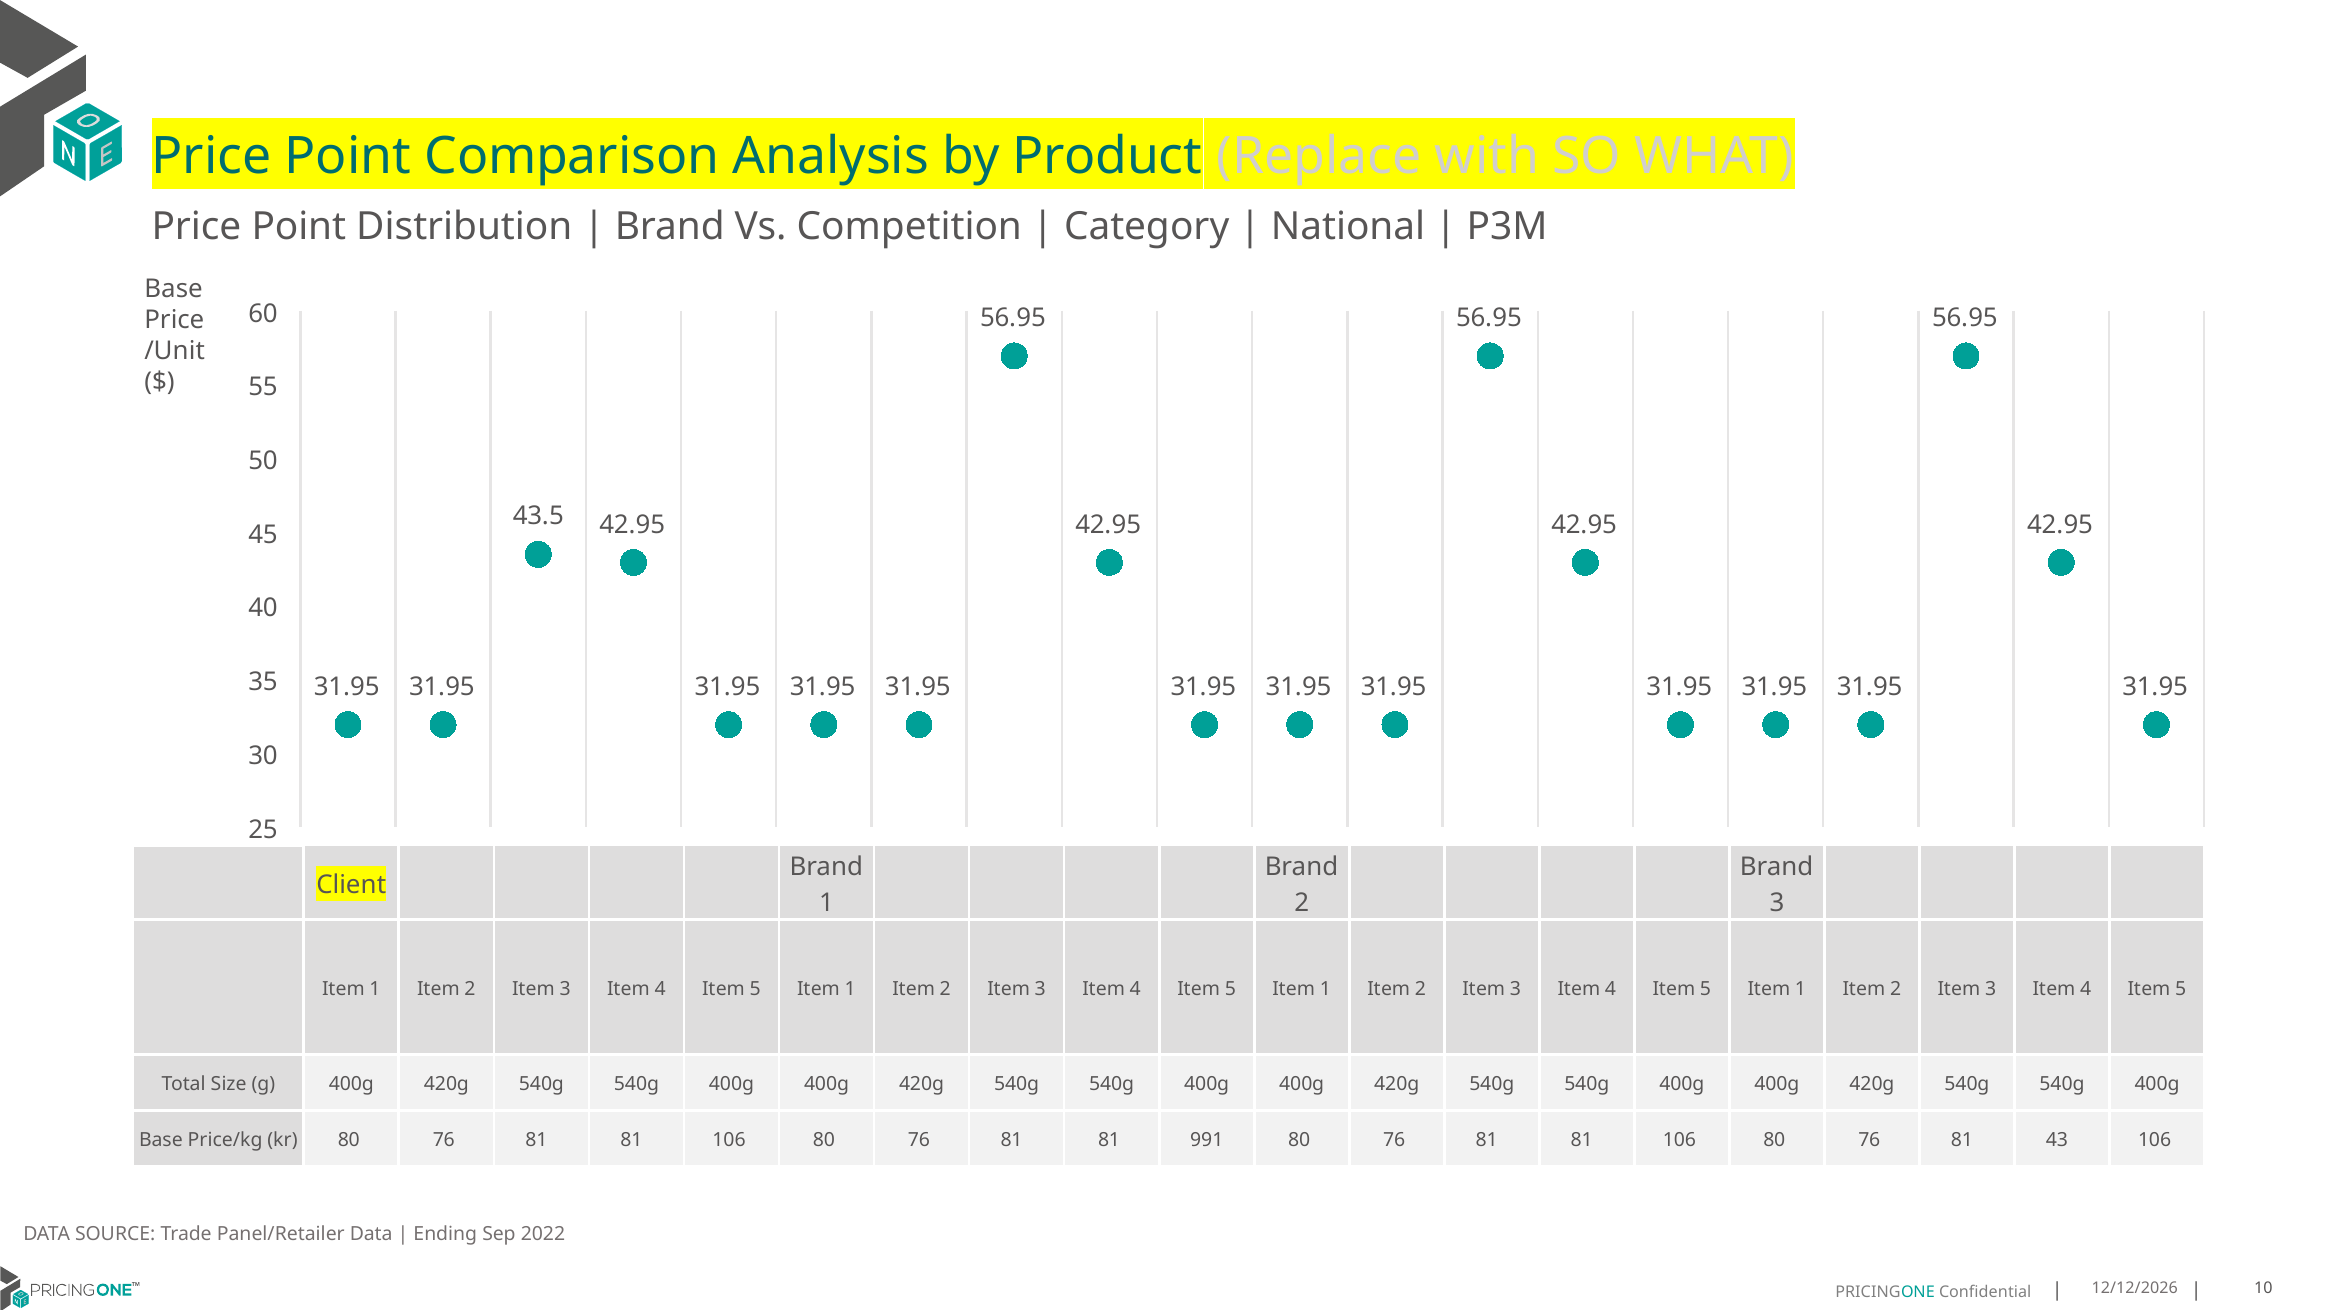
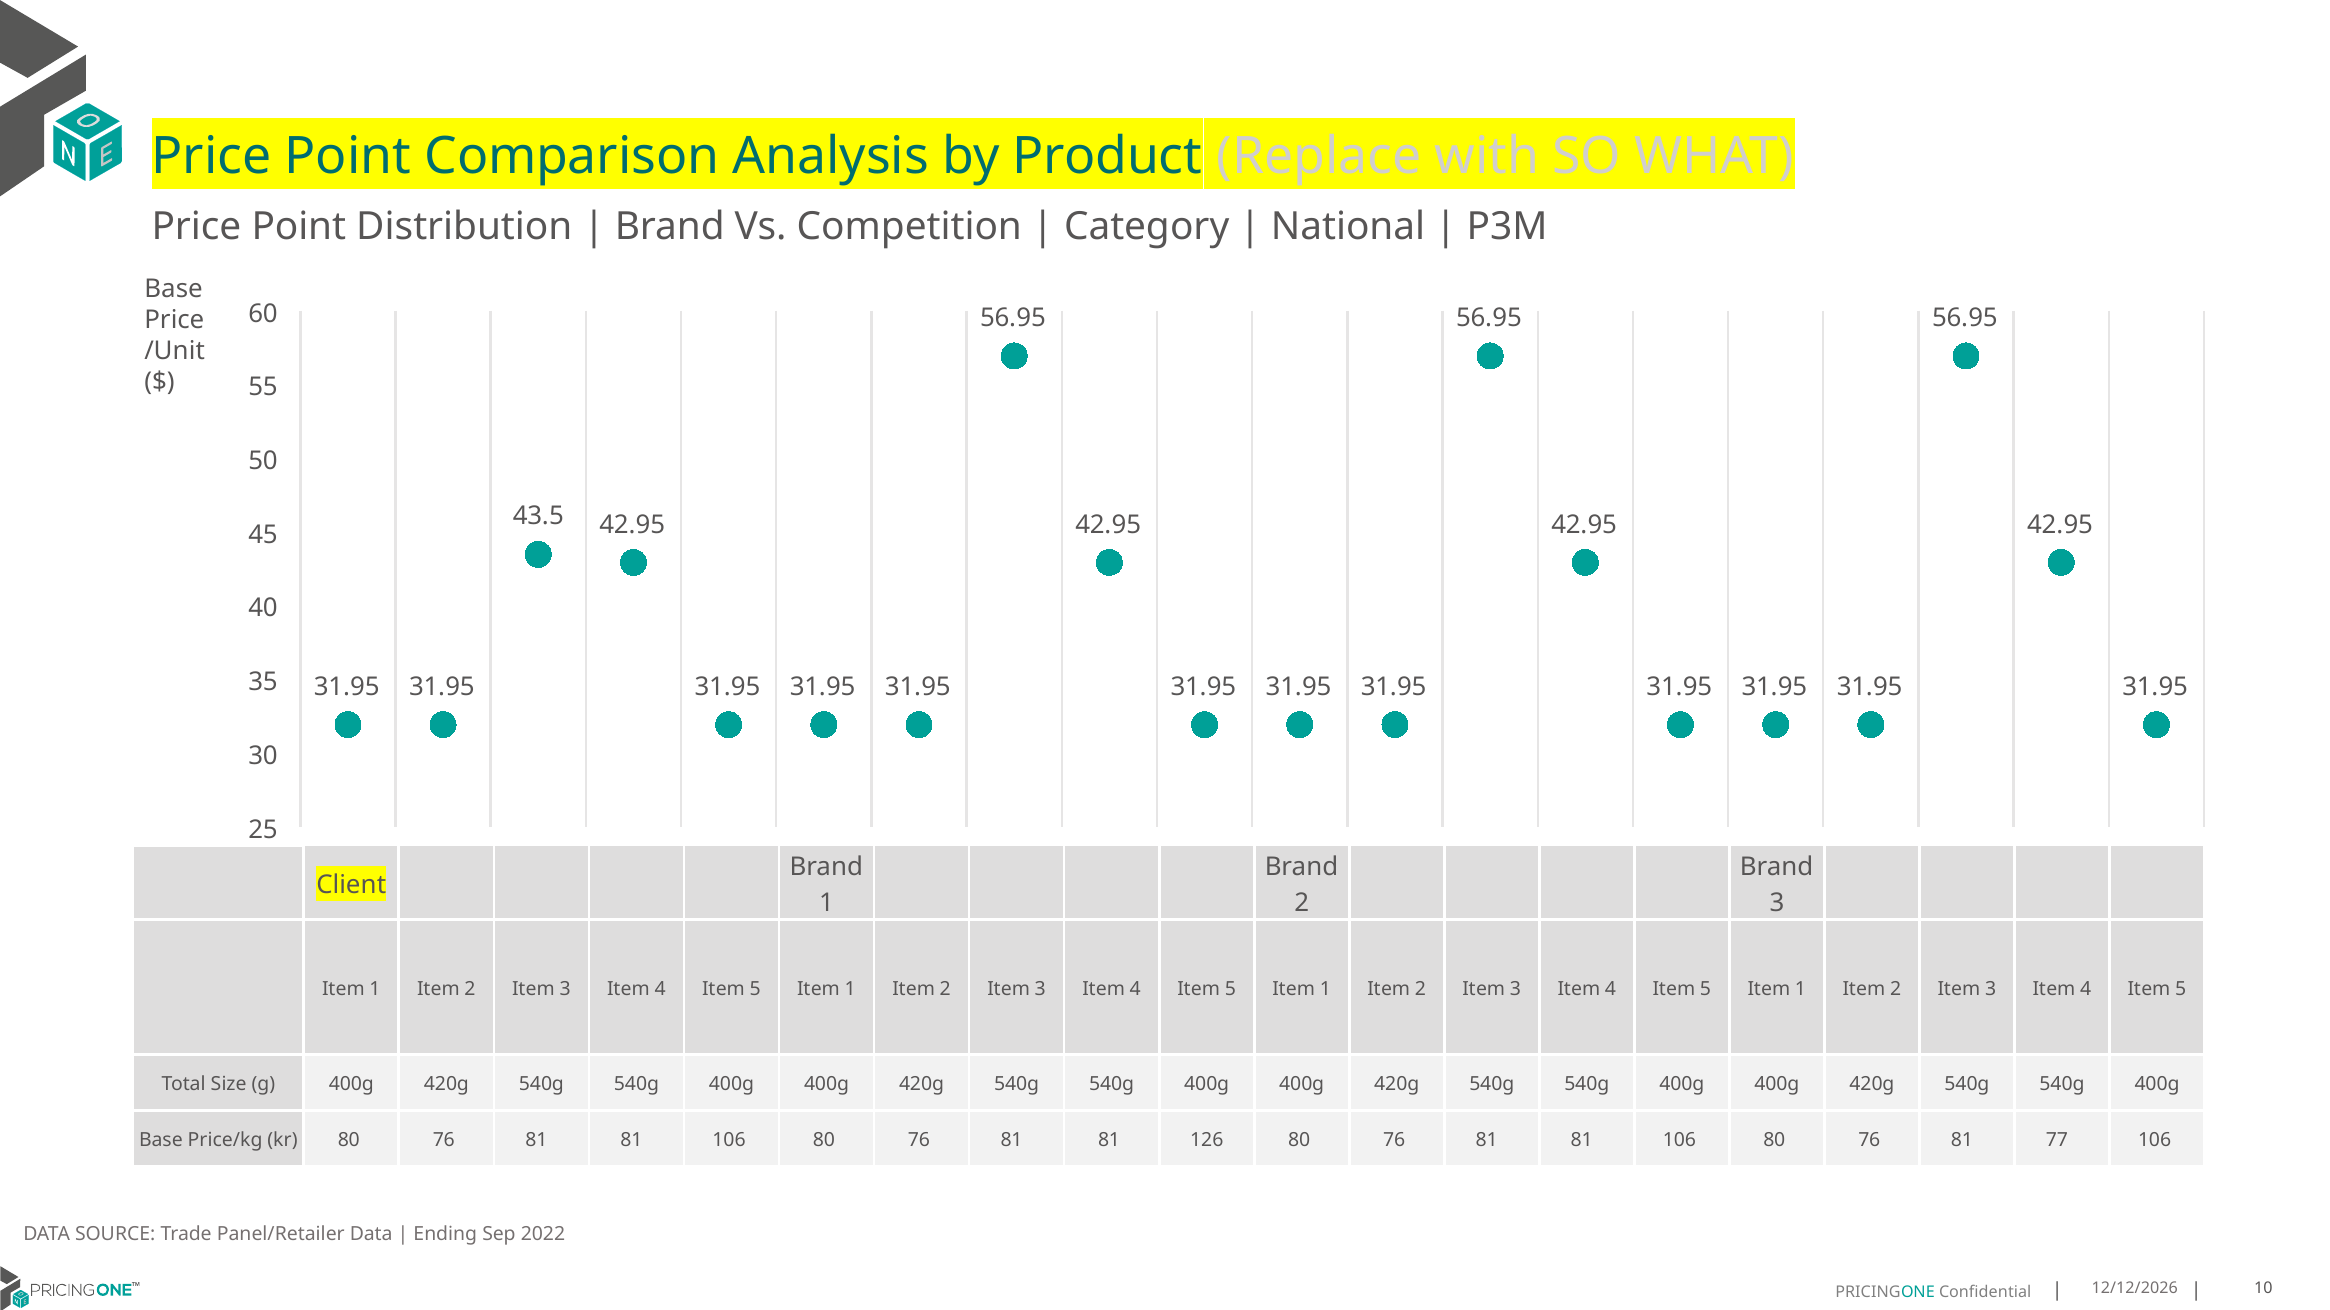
991: 991 -> 126
43: 43 -> 77
